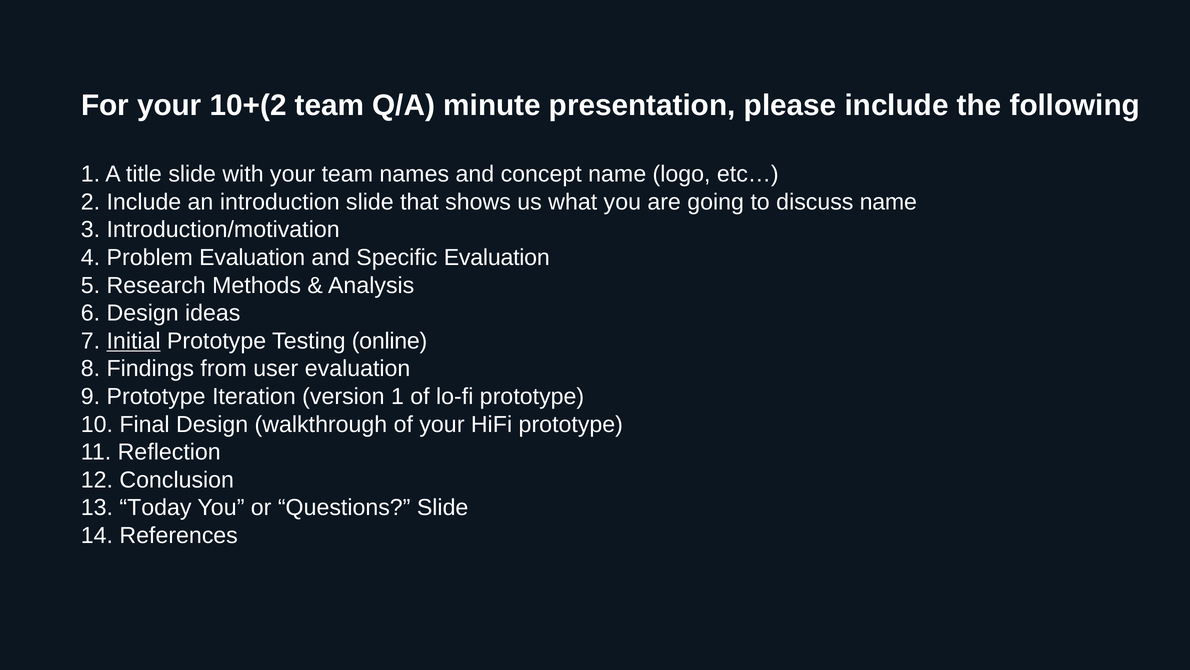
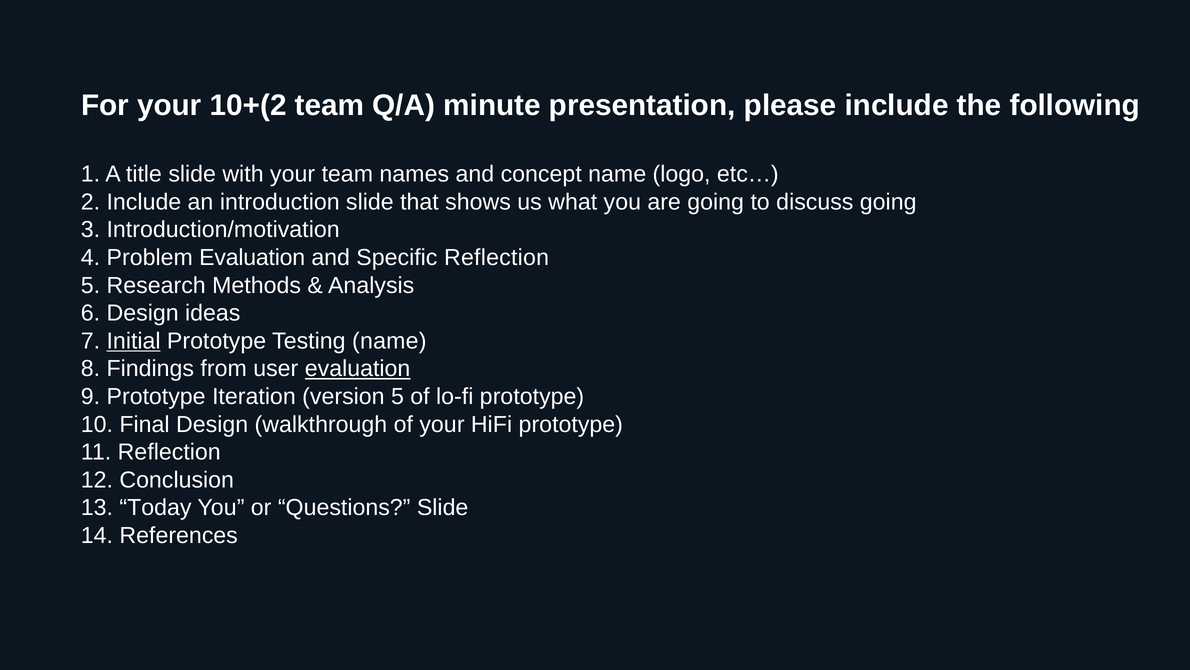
discuss name: name -> going
Specific Evaluation: Evaluation -> Reflection
Testing online: online -> name
evaluation at (358, 368) underline: none -> present
version 1: 1 -> 5
